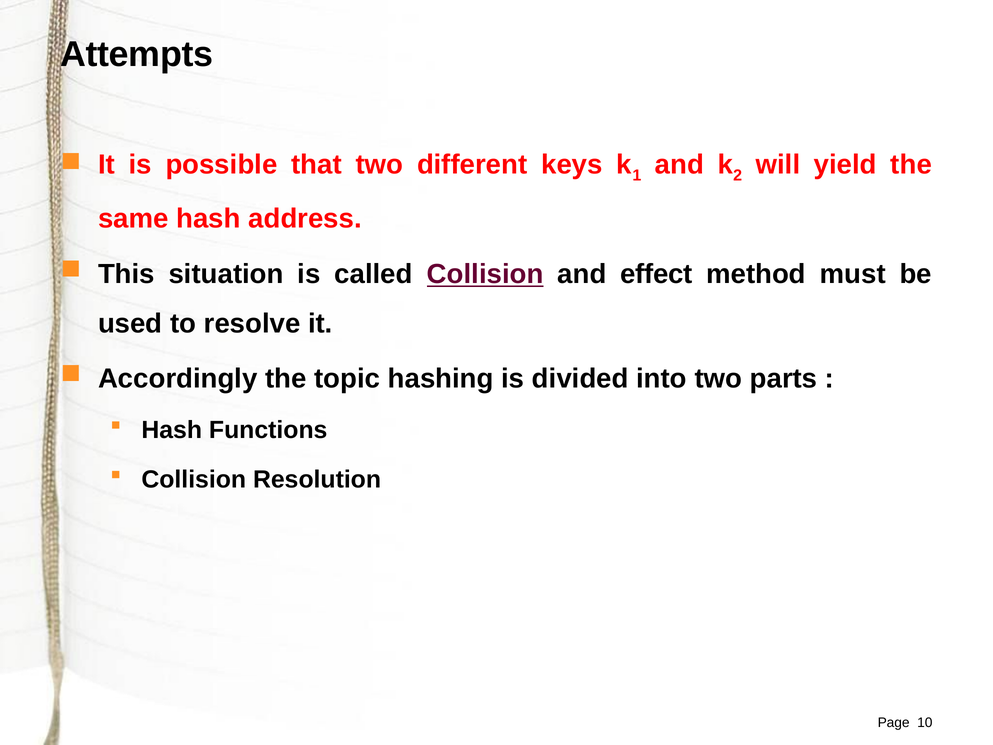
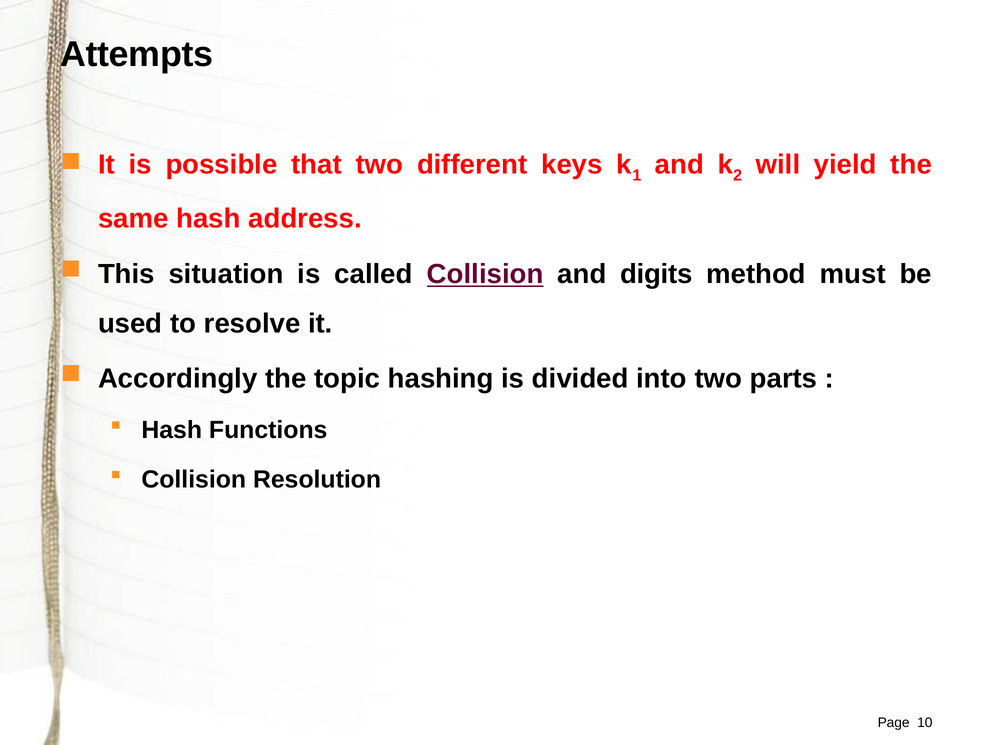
effect: effect -> digits
